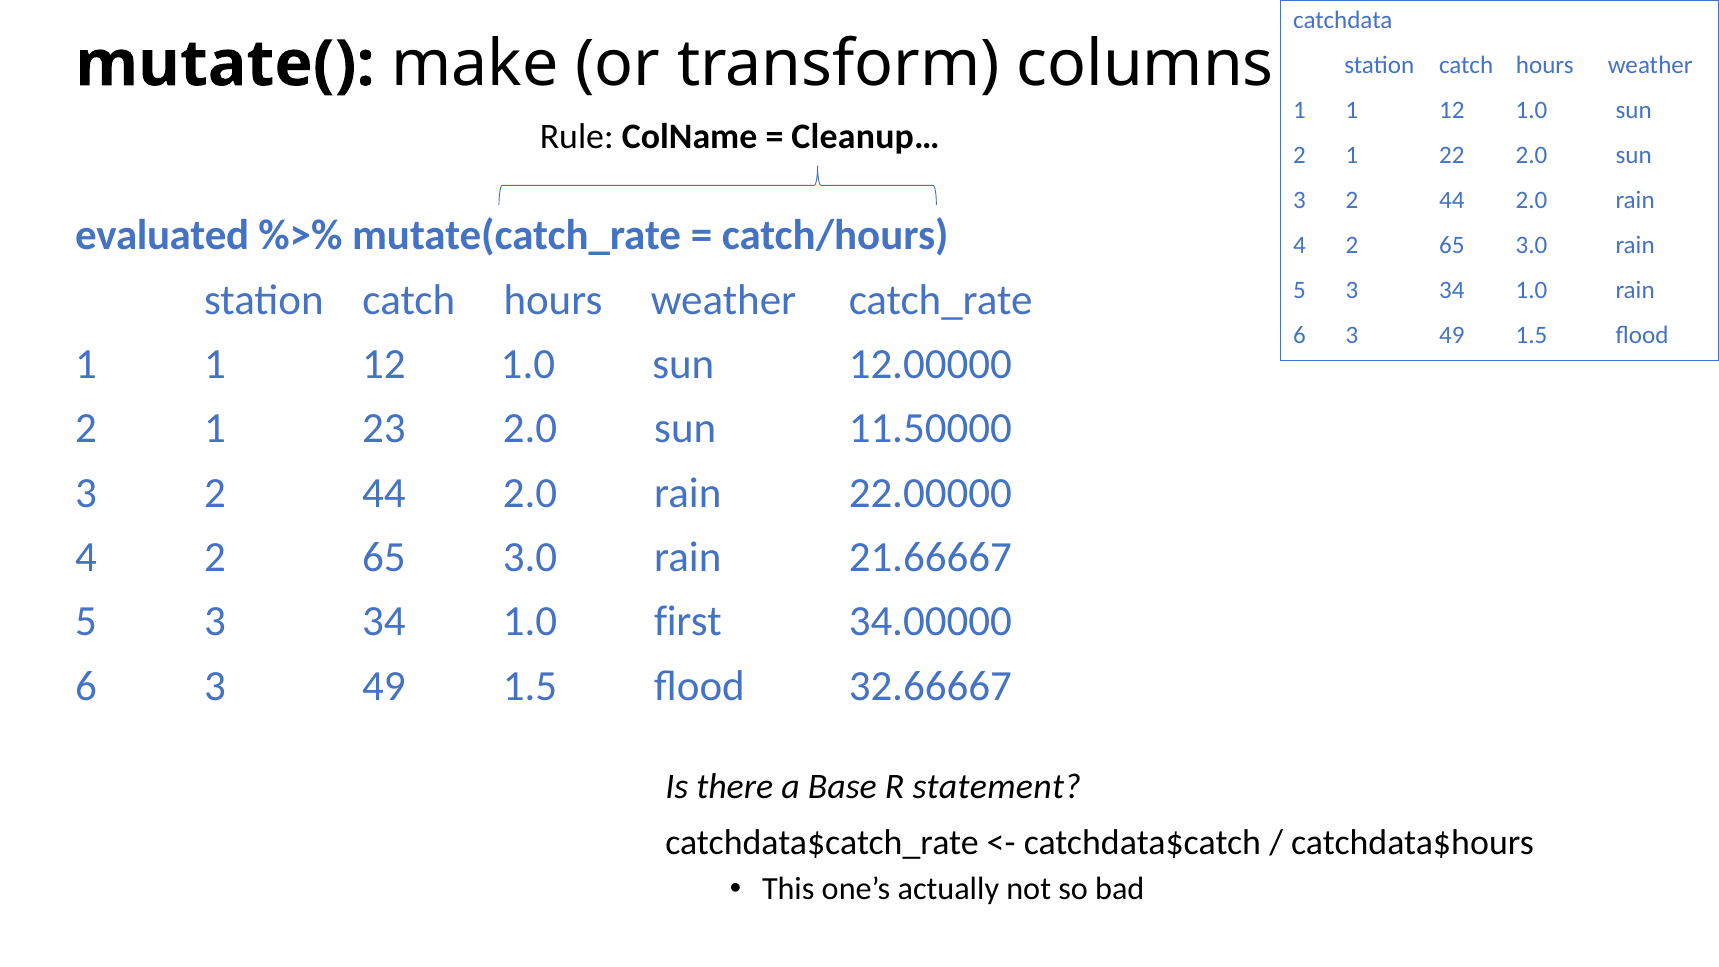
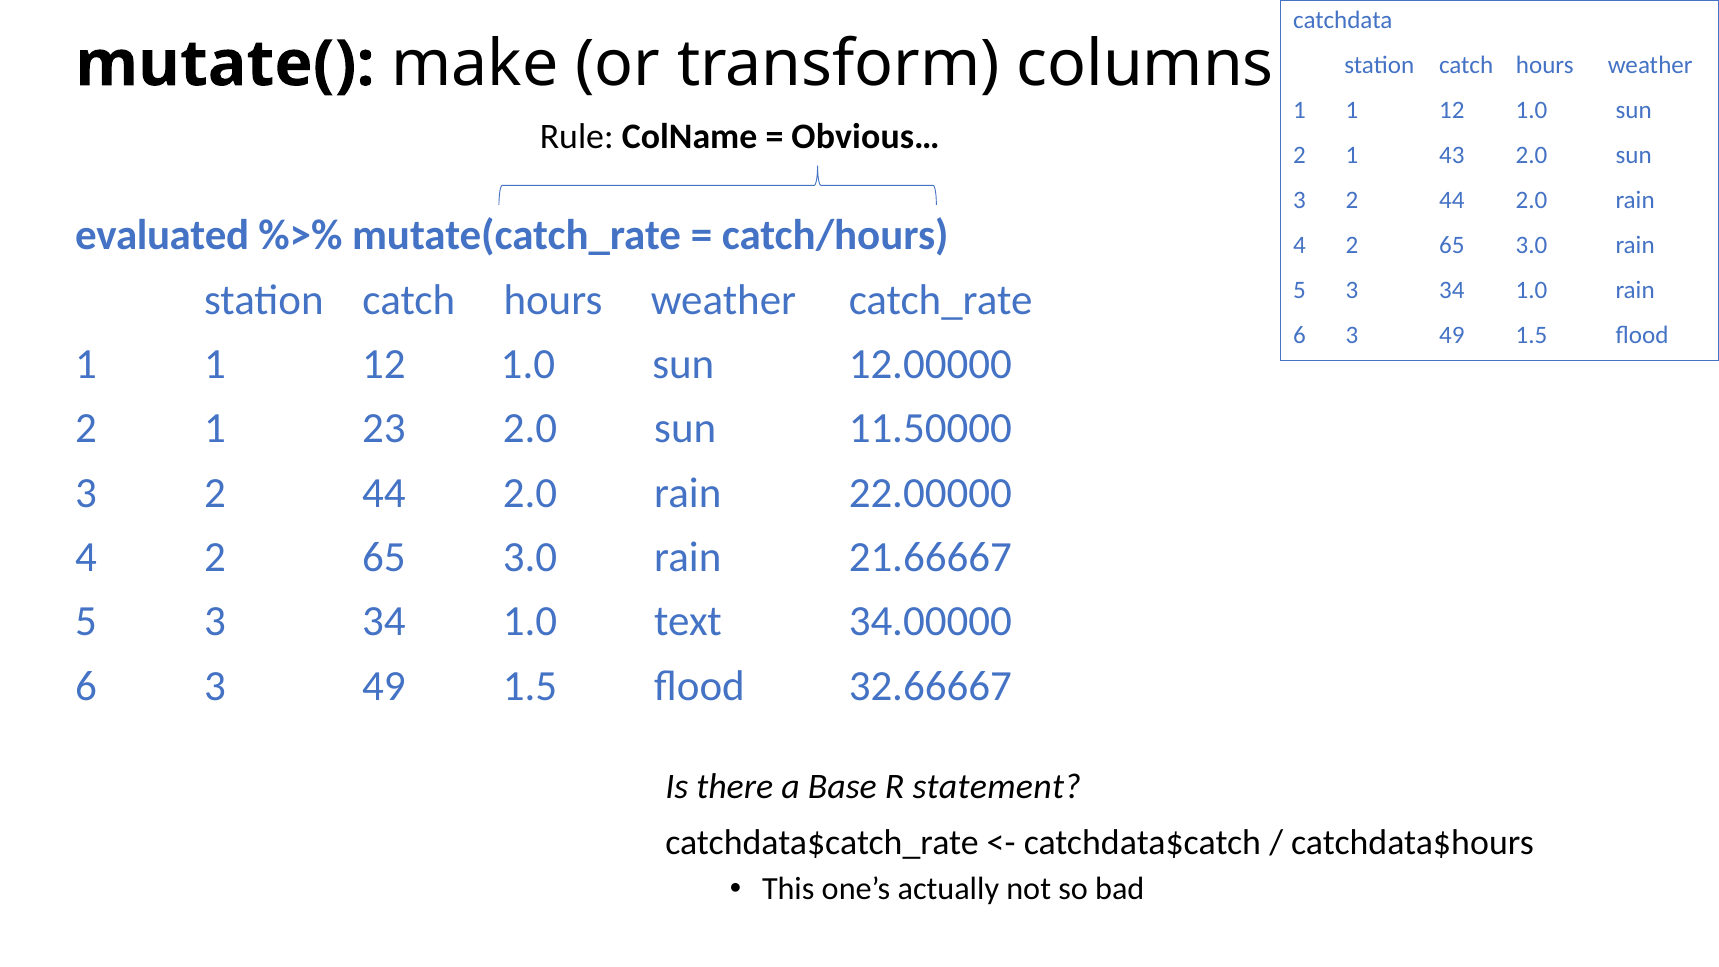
Cleanup…: Cleanup… -> Obvious…
22: 22 -> 43
first: first -> text
